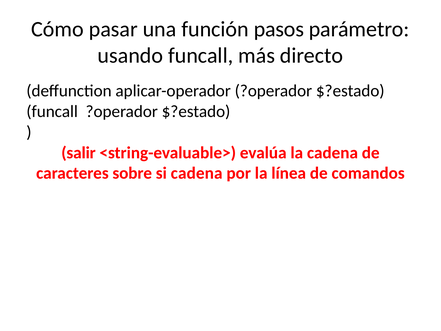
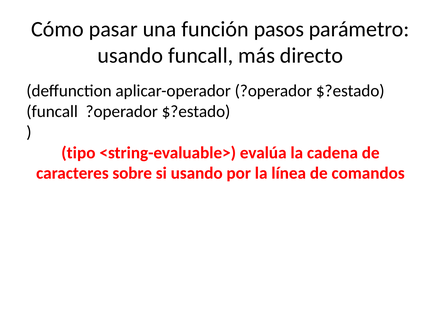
salir: salir -> tipo
si cadena: cadena -> usando
